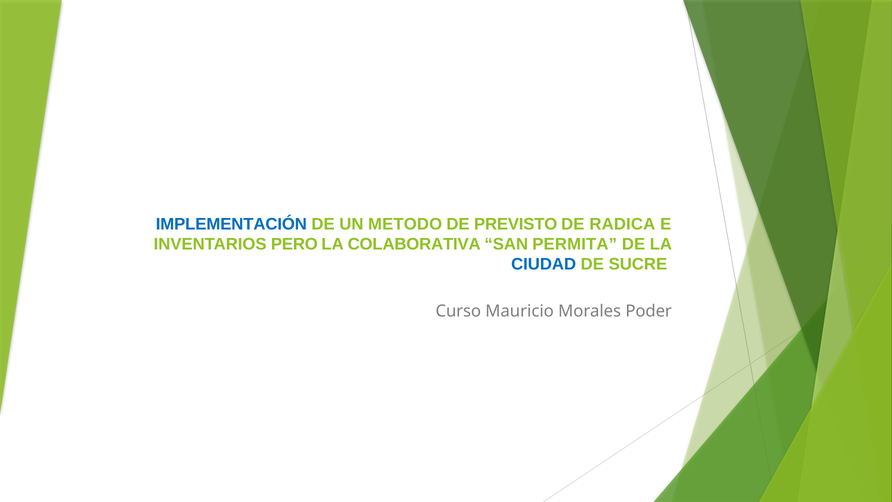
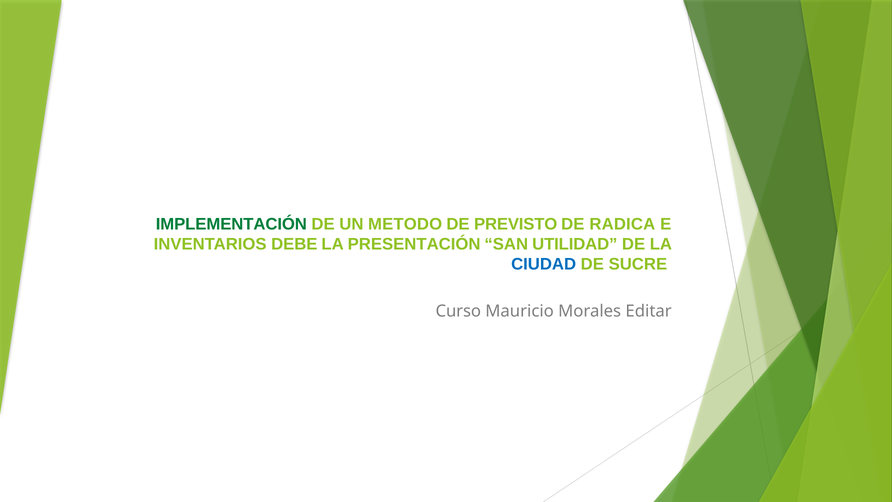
IMPLEMENTACIÓN colour: blue -> green
PERO: PERO -> DEBE
COLABORATIVA: COLABORATIVA -> PRESENTACIÓN
PERMITA: PERMITA -> UTILIDAD
Poder: Poder -> Editar
